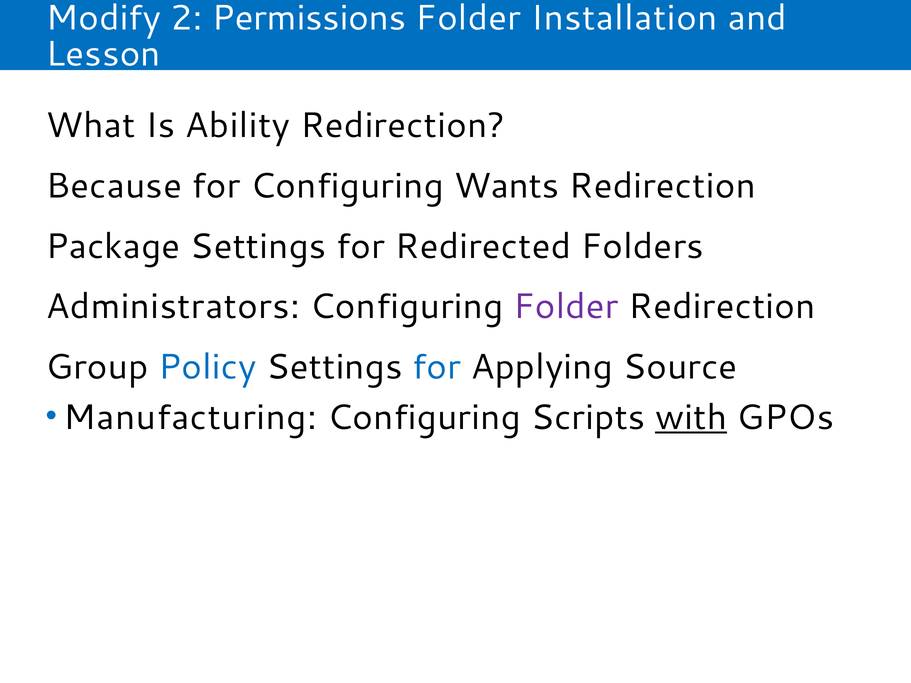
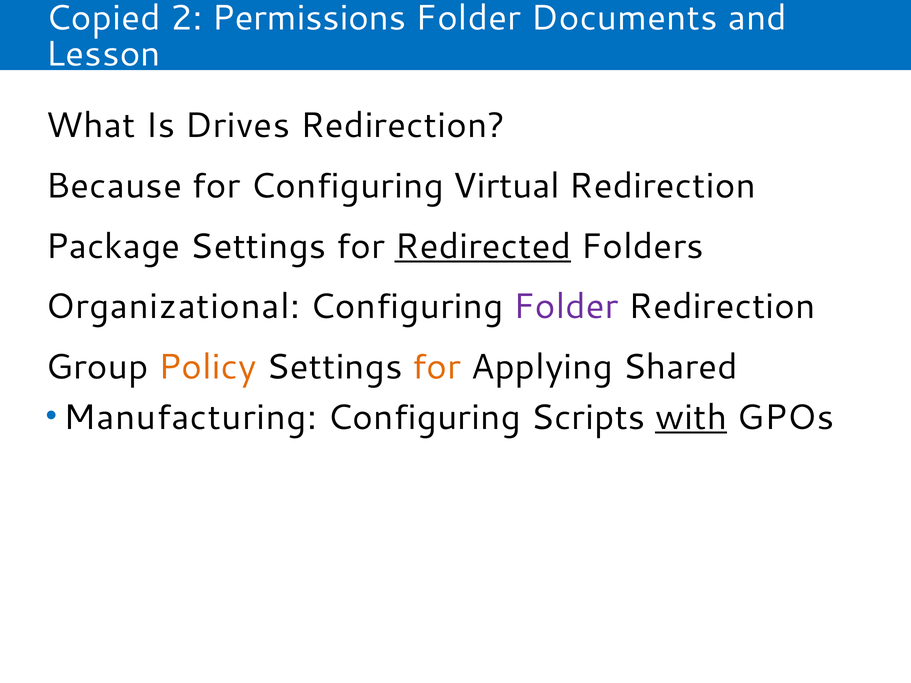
Modify: Modify -> Copied
Installation: Installation -> Documents
Ability: Ability -> Drives
Wants: Wants -> Virtual
Redirected underline: none -> present
Administrators: Administrators -> Organizational
Policy colour: blue -> orange
for at (437, 367) colour: blue -> orange
Source: Source -> Shared
